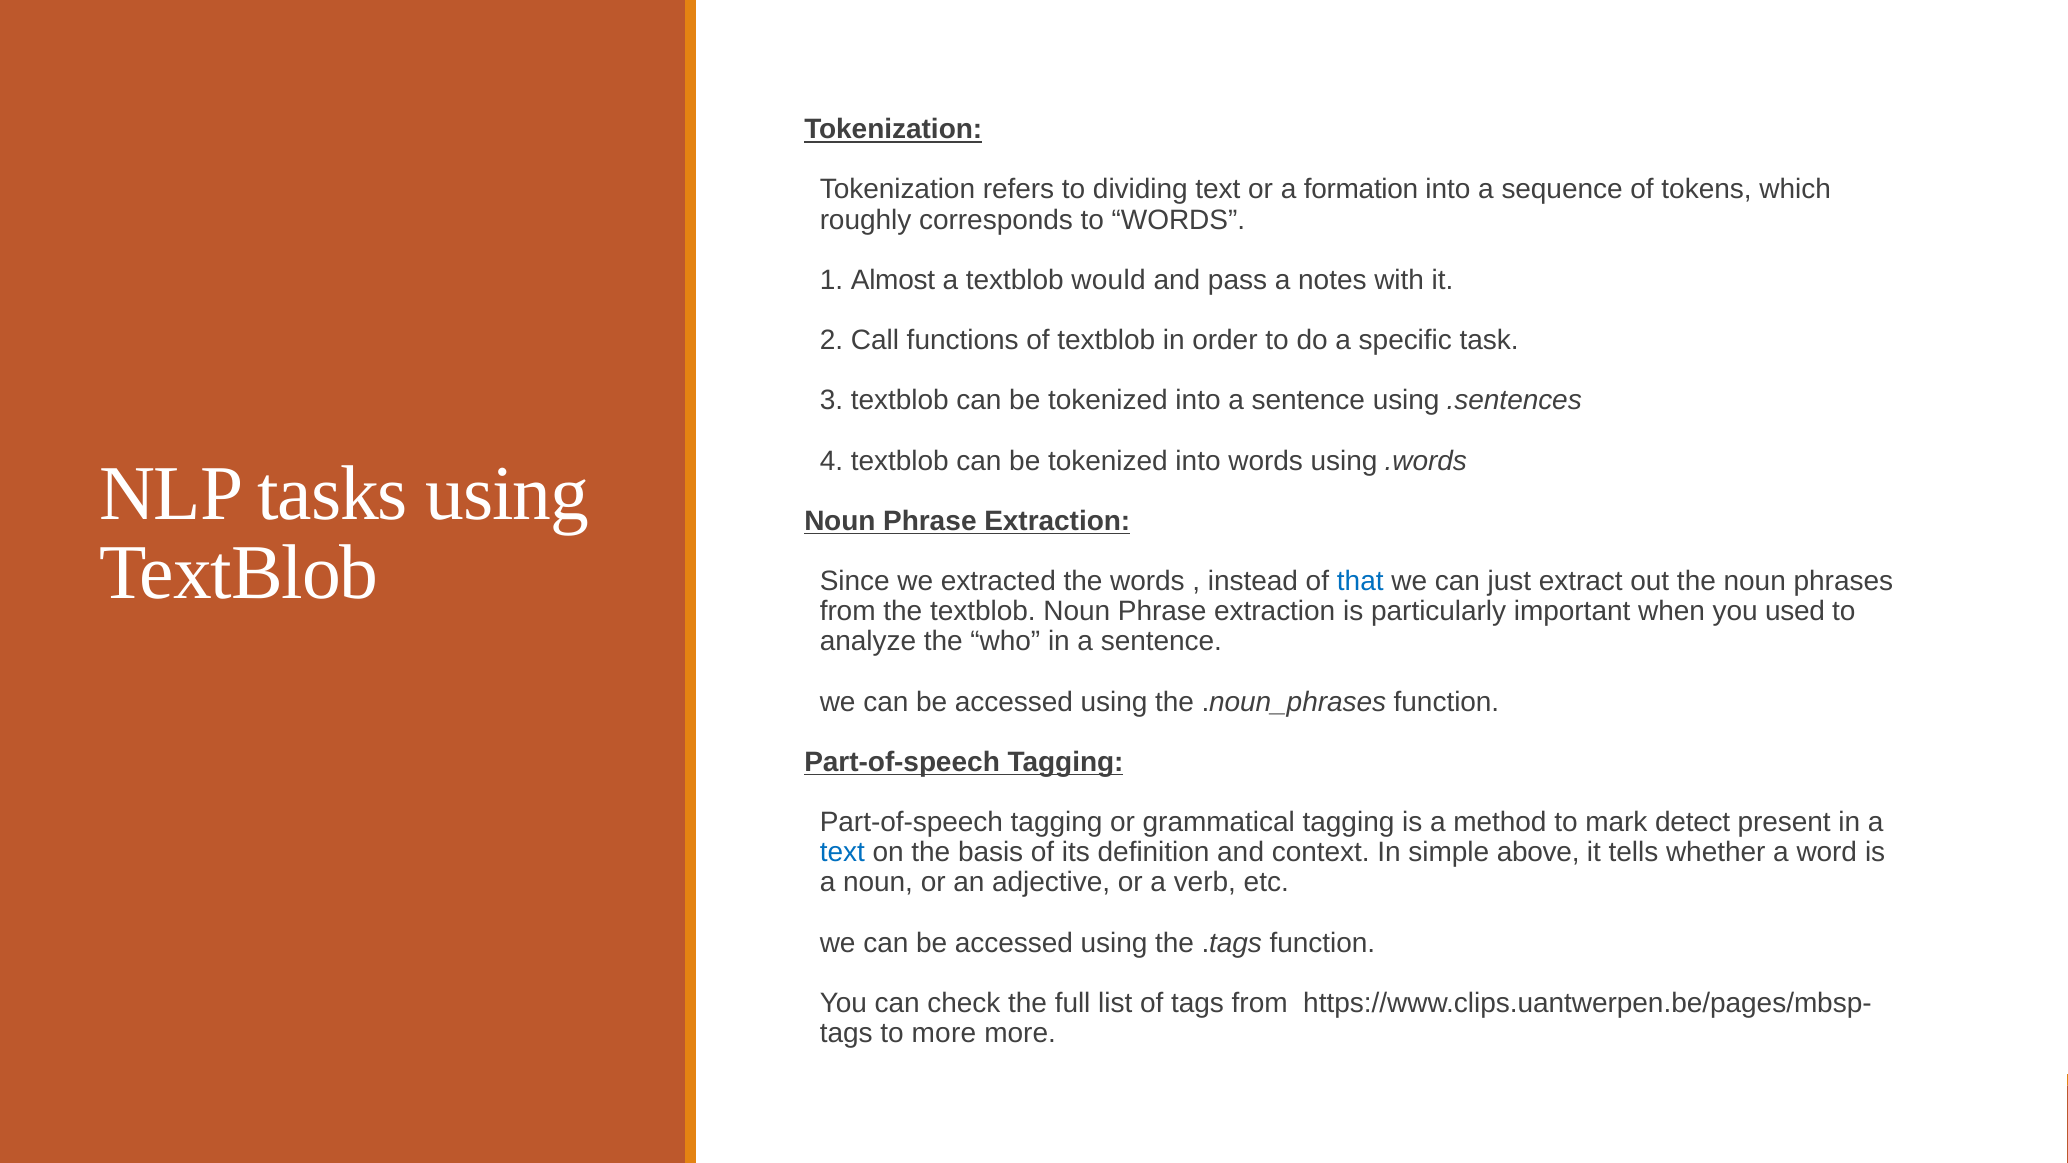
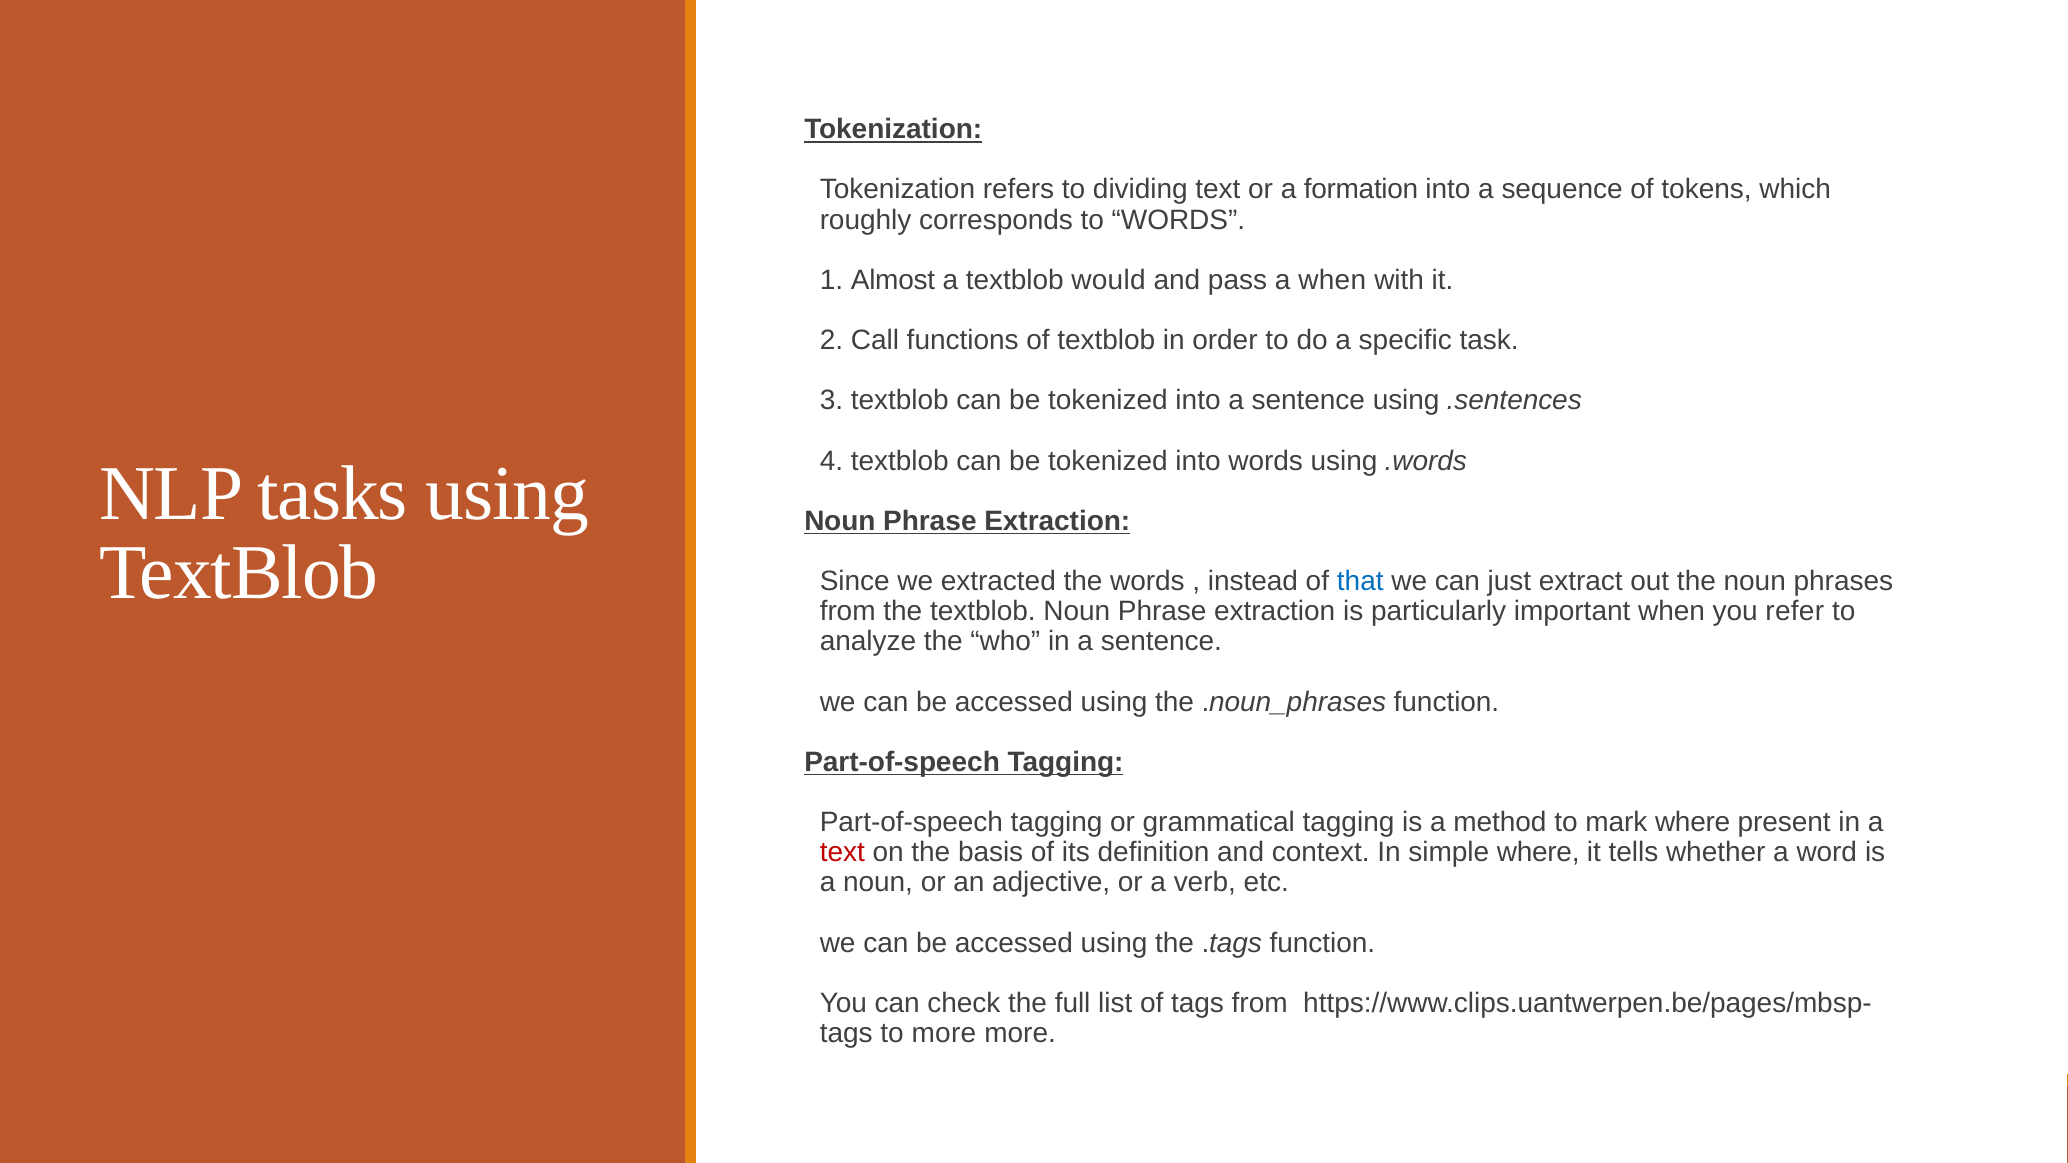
a notes: notes -> when
used: used -> refer
mark detect: detect -> where
text at (842, 853) colour: blue -> red
simple above: above -> where
